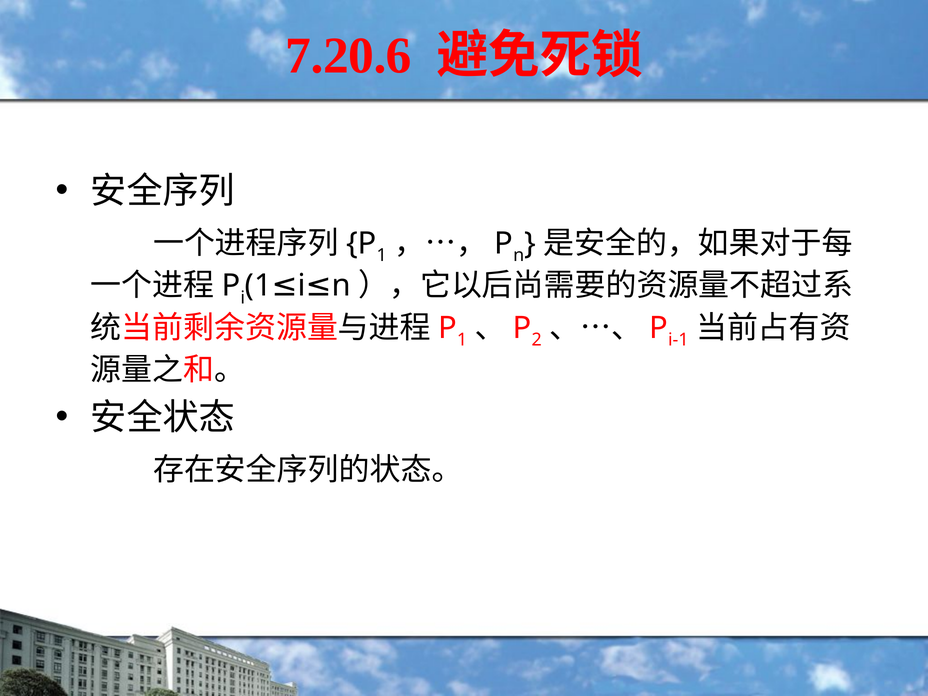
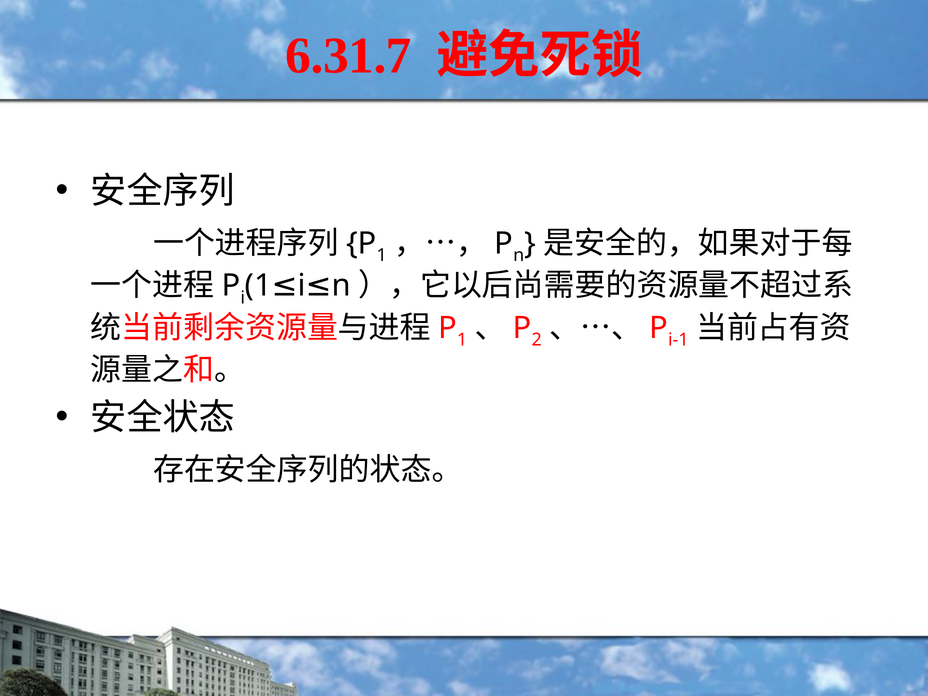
7.20.6: 7.20.6 -> 6.31.7
